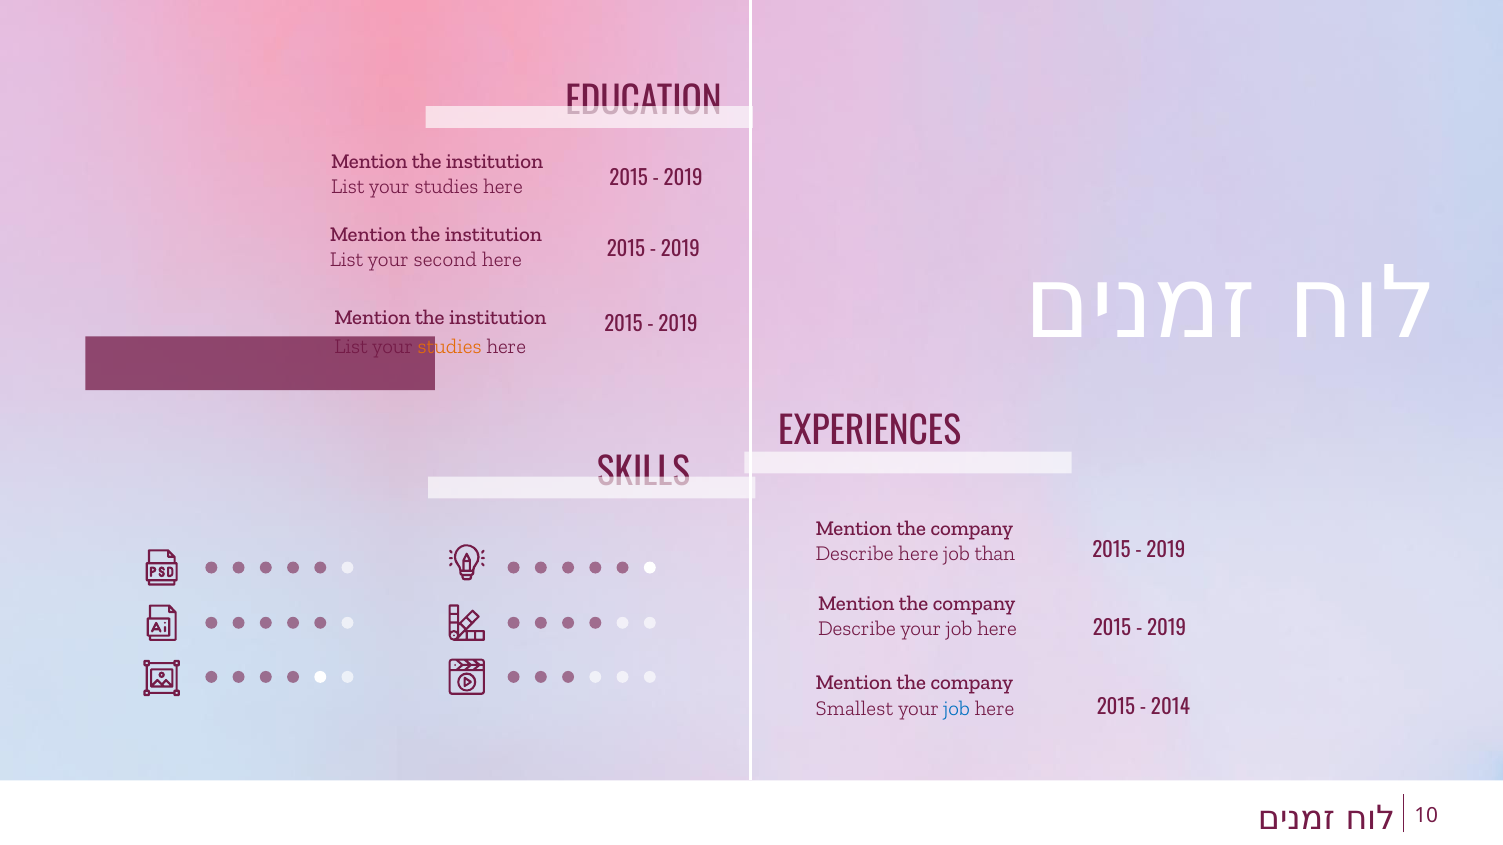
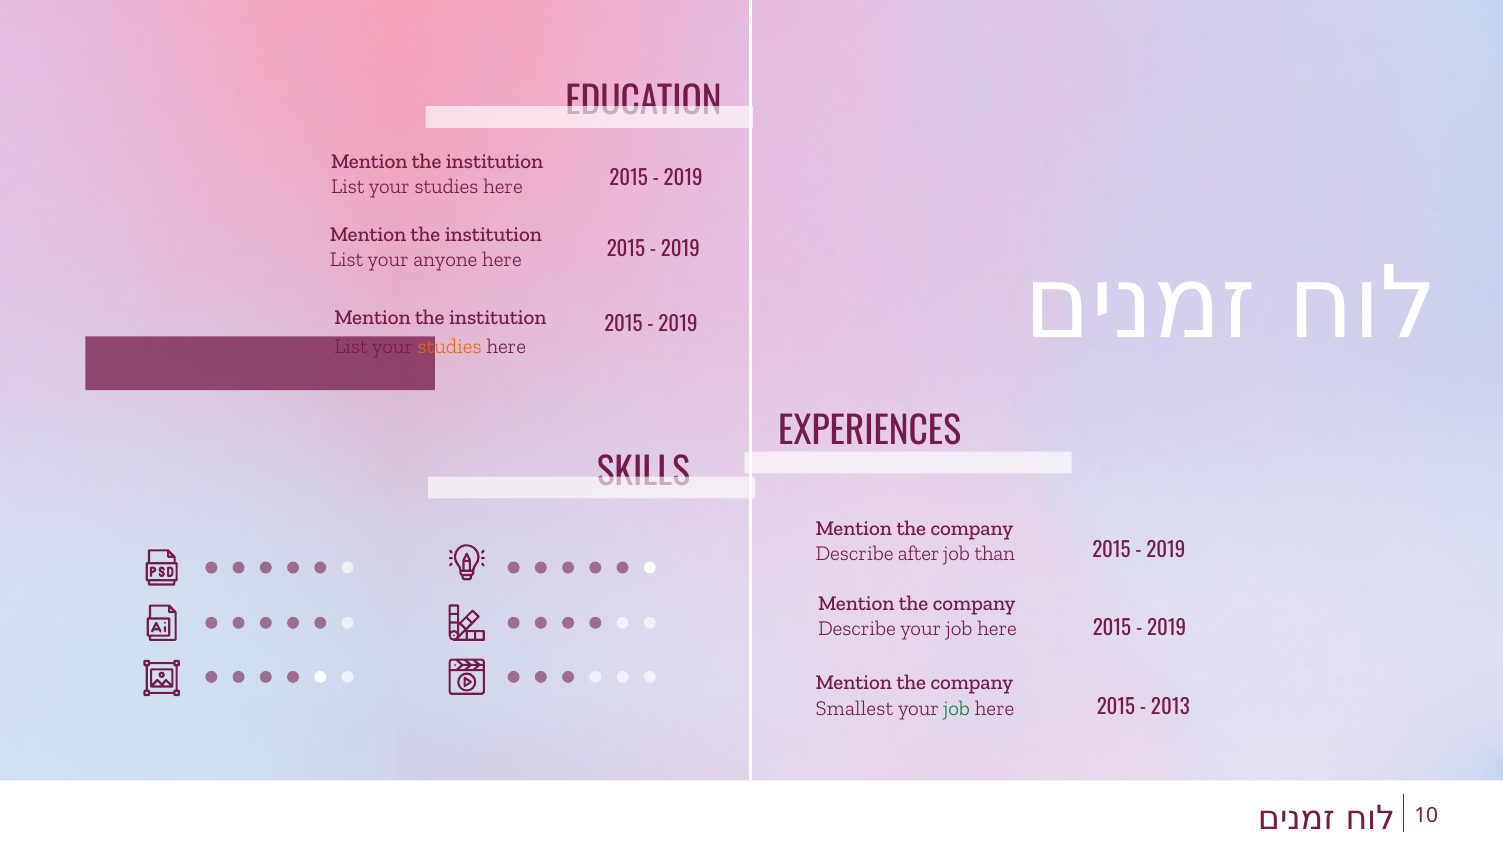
second: second -> anyone
Describe here: here -> after
job at (957, 709) colour: blue -> green
2014: 2014 -> 2013
